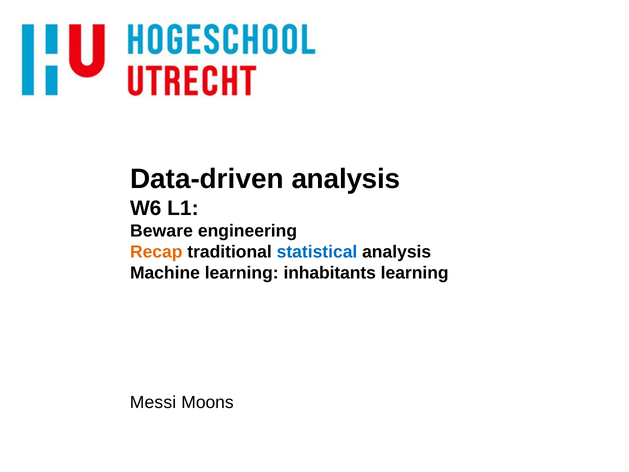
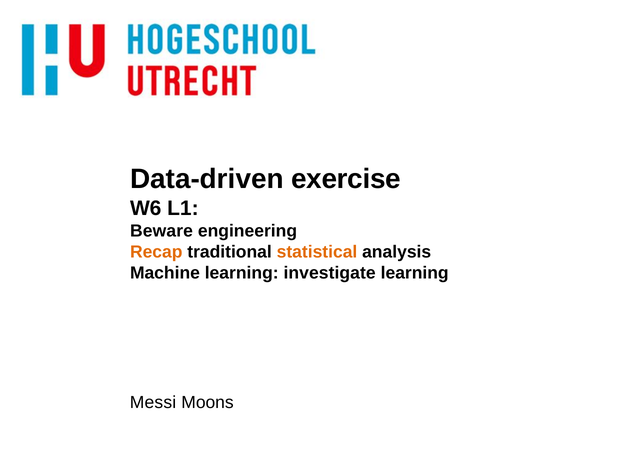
Data-driven analysis: analysis -> exercise
statistical colour: blue -> orange
inhabitants: inhabitants -> investigate
